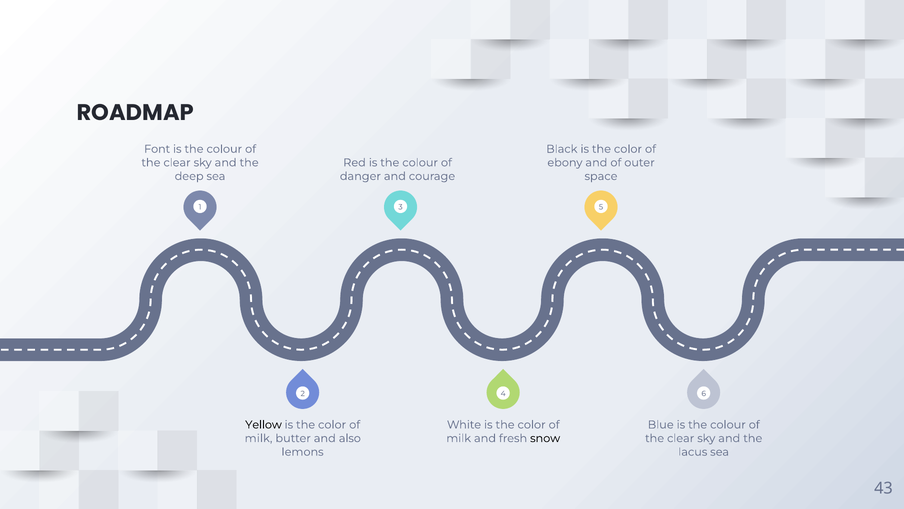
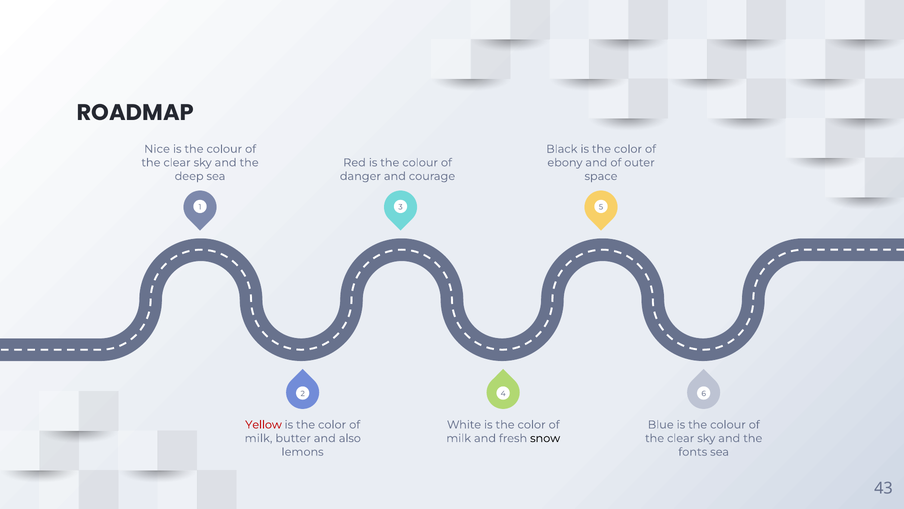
Font: Font -> Nice
Yellow colour: black -> red
lacus: lacus -> fonts
